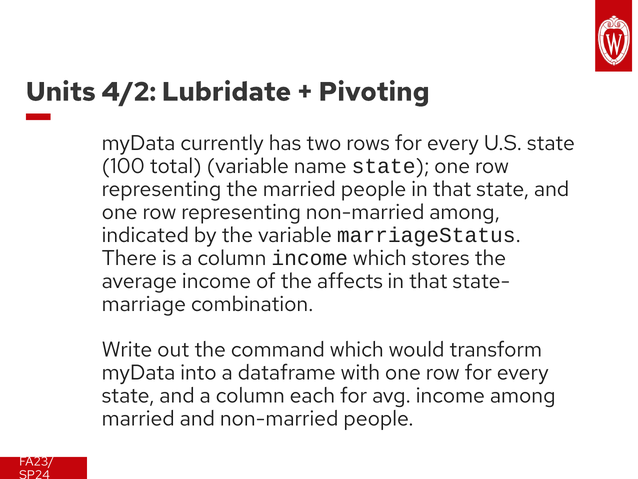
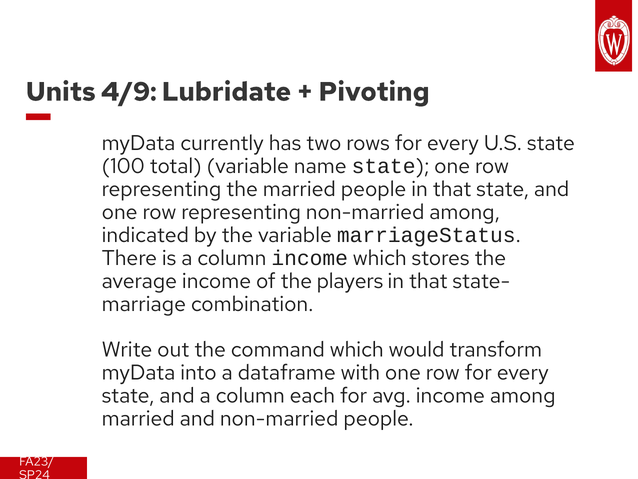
4/2: 4/2 -> 4/9
affects: affects -> players
